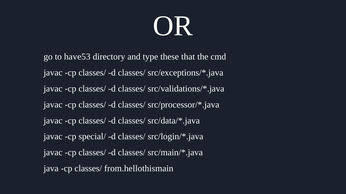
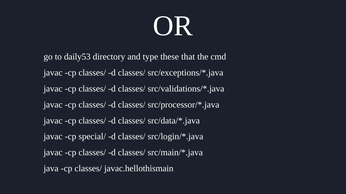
have53: have53 -> daily53
from.hellothismain: from.hellothismain -> javac.hellothismain
